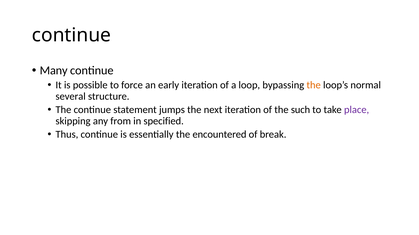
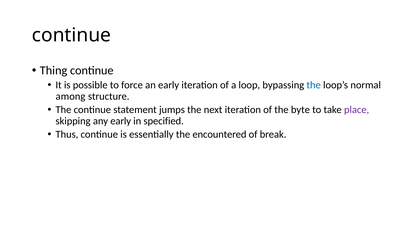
Many: Many -> Thing
the at (314, 85) colour: orange -> blue
several: several -> among
such: such -> byte
any from: from -> early
